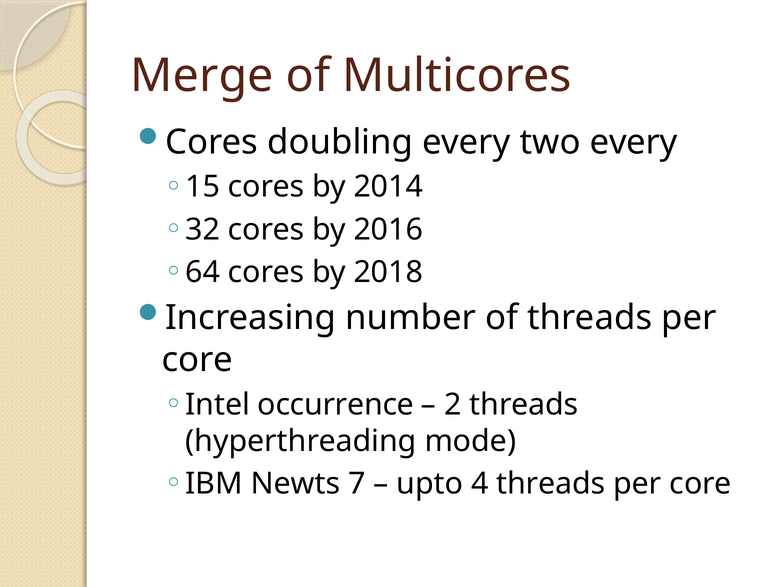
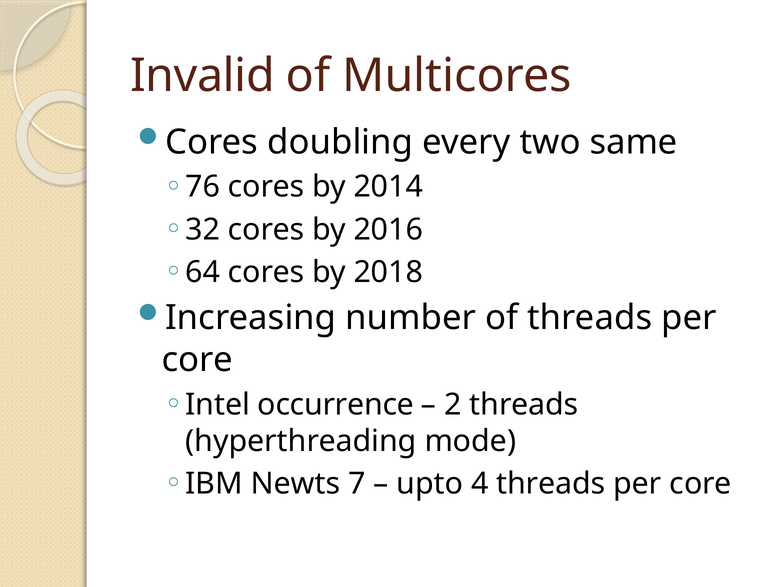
Merge: Merge -> Invalid
two every: every -> same
15: 15 -> 76
